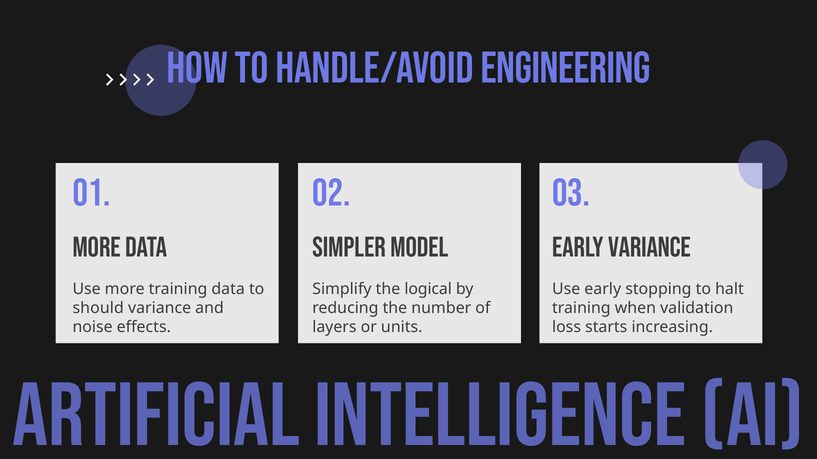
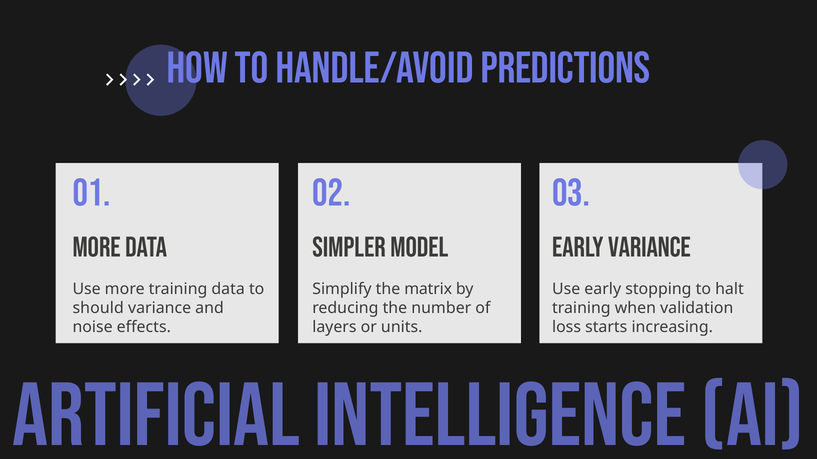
engineering: engineering -> predictions
logical: logical -> matrix
